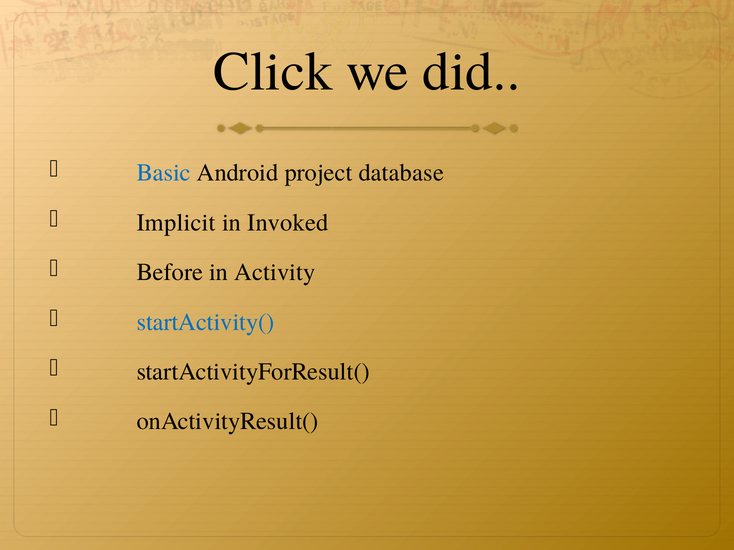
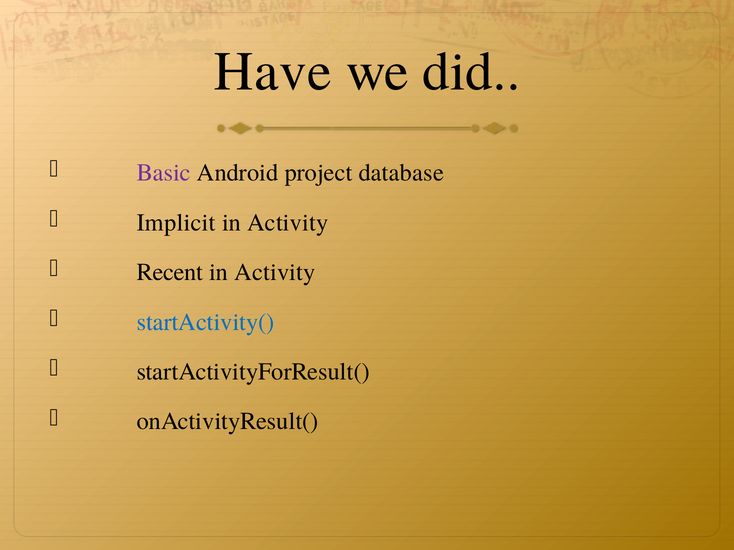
Click: Click -> Have
Basic colour: blue -> purple
Invoked at (288, 223): Invoked -> Activity
Before: Before -> Recent
